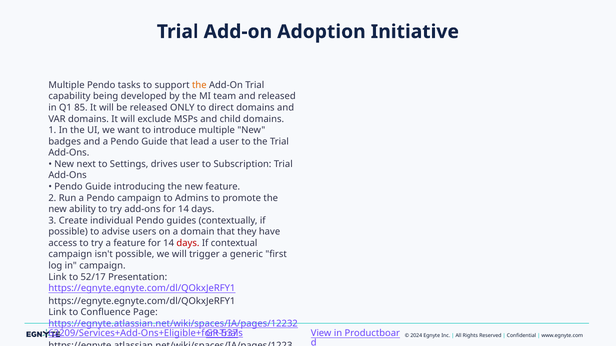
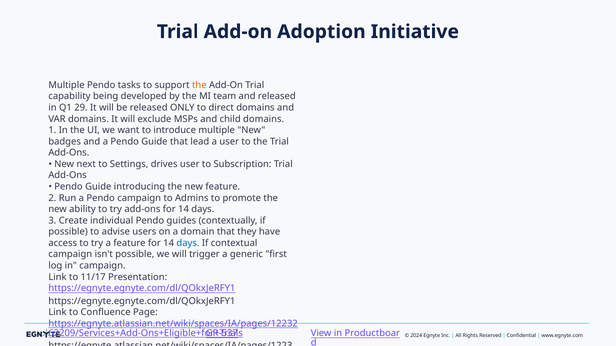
85: 85 -> 29
days at (188, 243) colour: red -> blue
52/17: 52/17 -> 11/17
